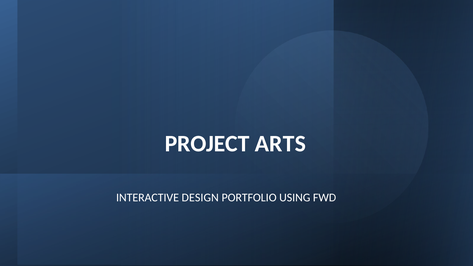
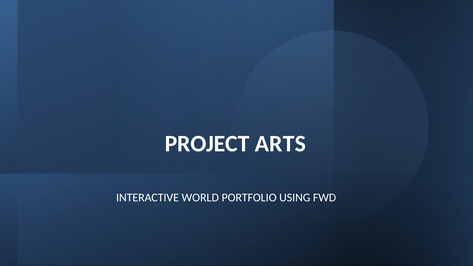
DESIGN: DESIGN -> WORLD
